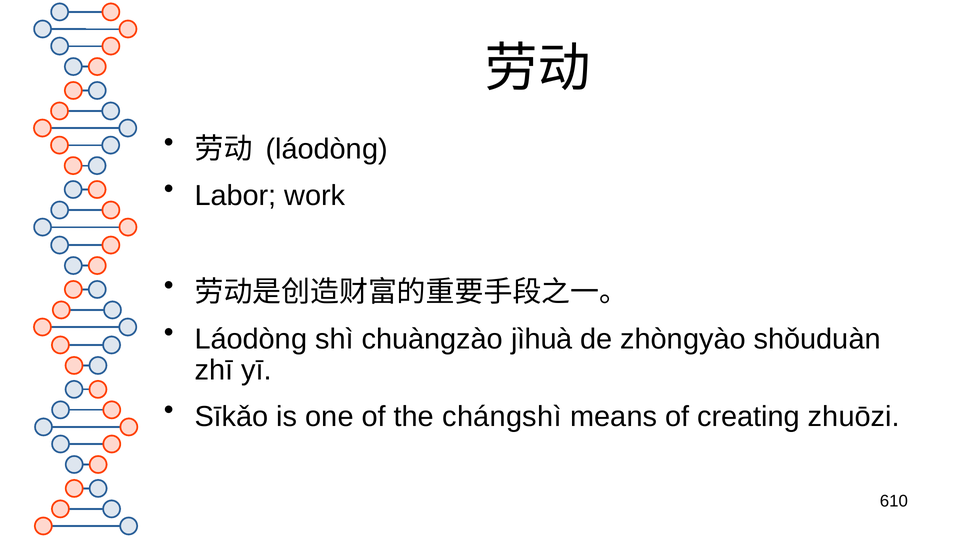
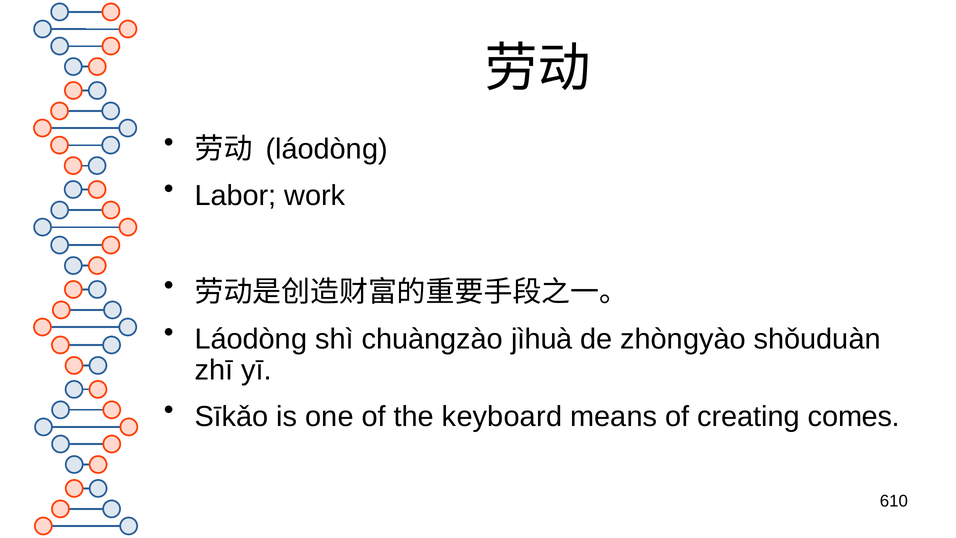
chángshì: chángshì -> keyboard
zhuōzi: zhuōzi -> comes
